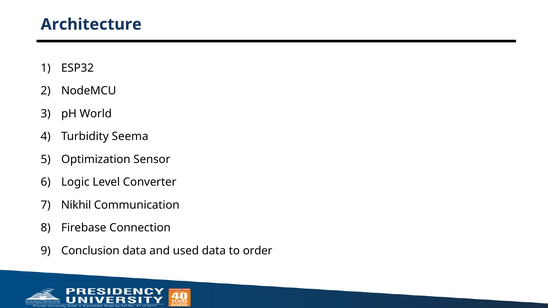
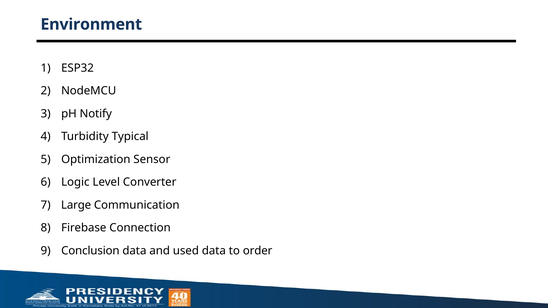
Architecture: Architecture -> Environment
World: World -> Notify
Seema: Seema -> Typical
Nikhil: Nikhil -> Large
